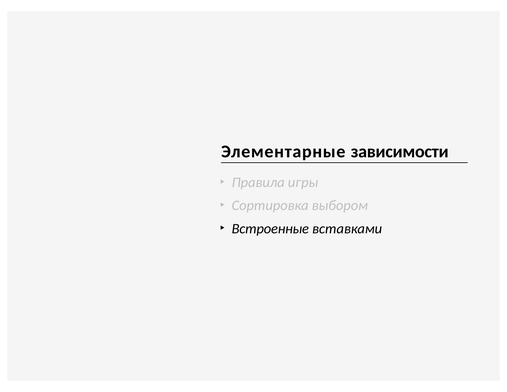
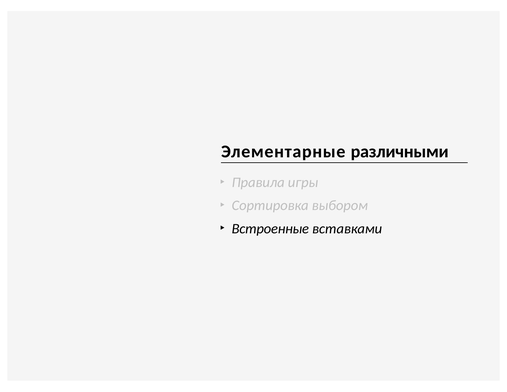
зависимости: зависимости -> различными
